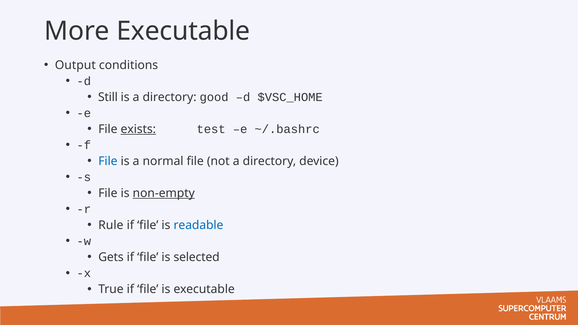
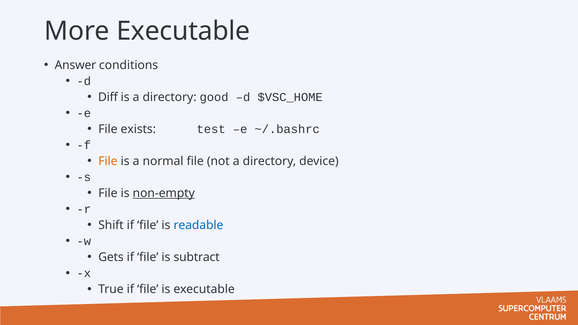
Output: Output -> Answer
Still: Still -> Diff
exists underline: present -> none
File at (108, 161) colour: blue -> orange
Rule: Rule -> Shift
selected: selected -> subtract
